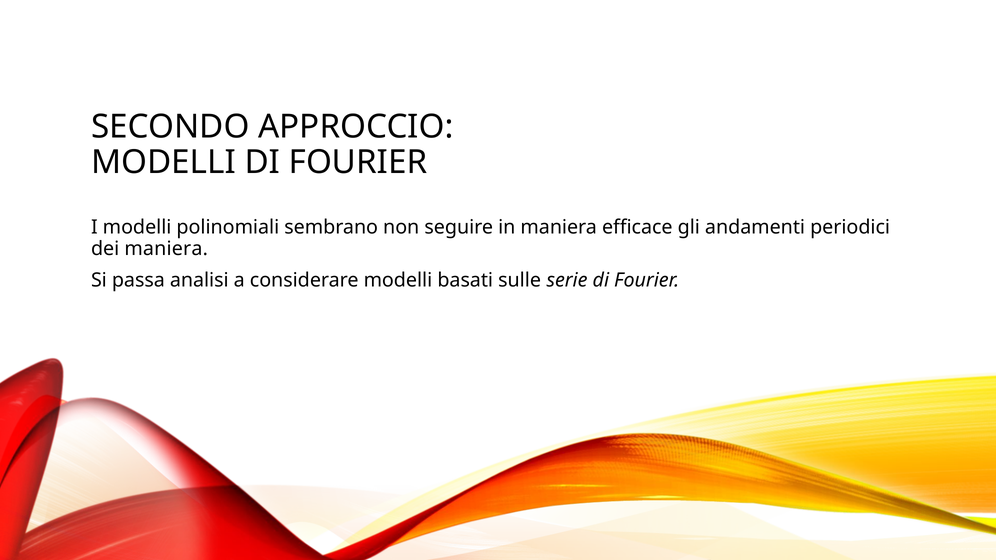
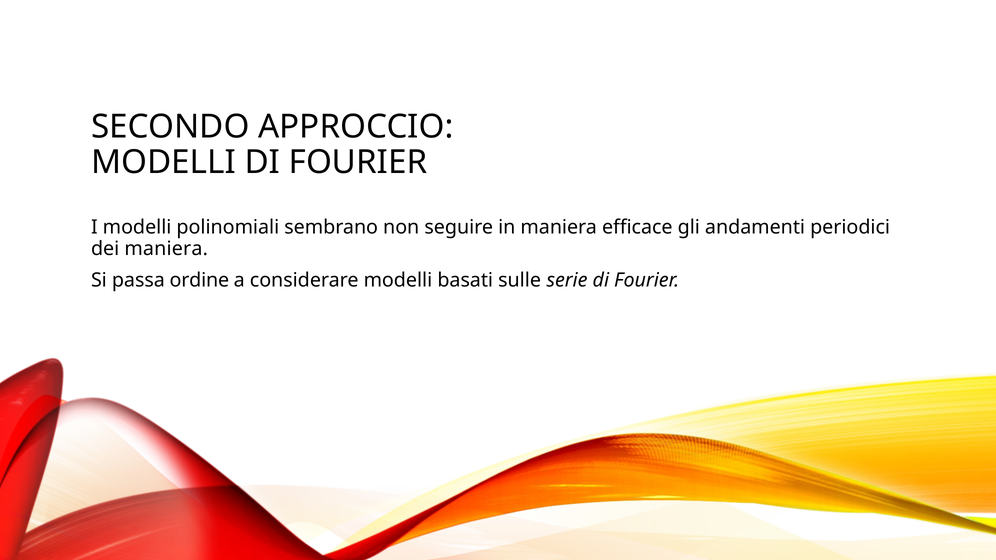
analisi: analisi -> ordine
